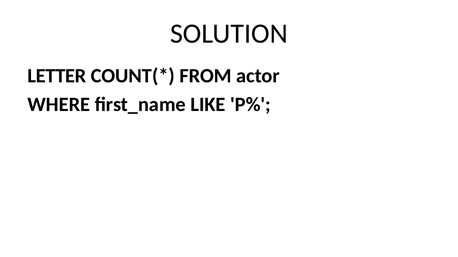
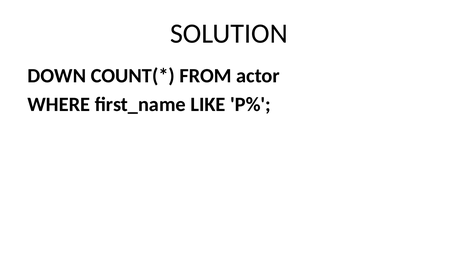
LETTER: LETTER -> DOWN
